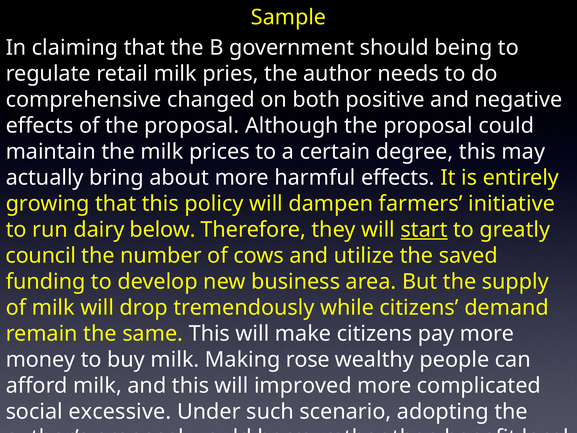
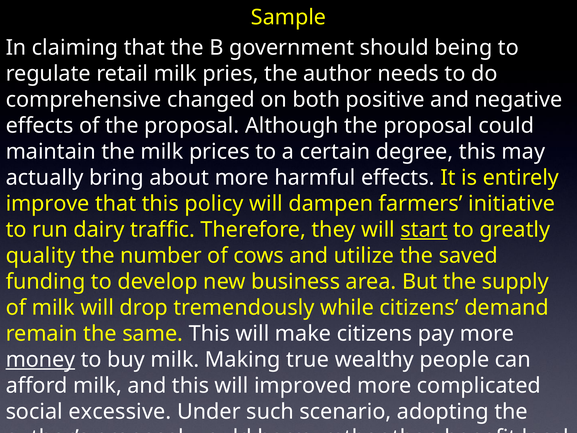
growing: growing -> improve
below: below -> traffic
council: council -> quality
money underline: none -> present
rose: rose -> true
